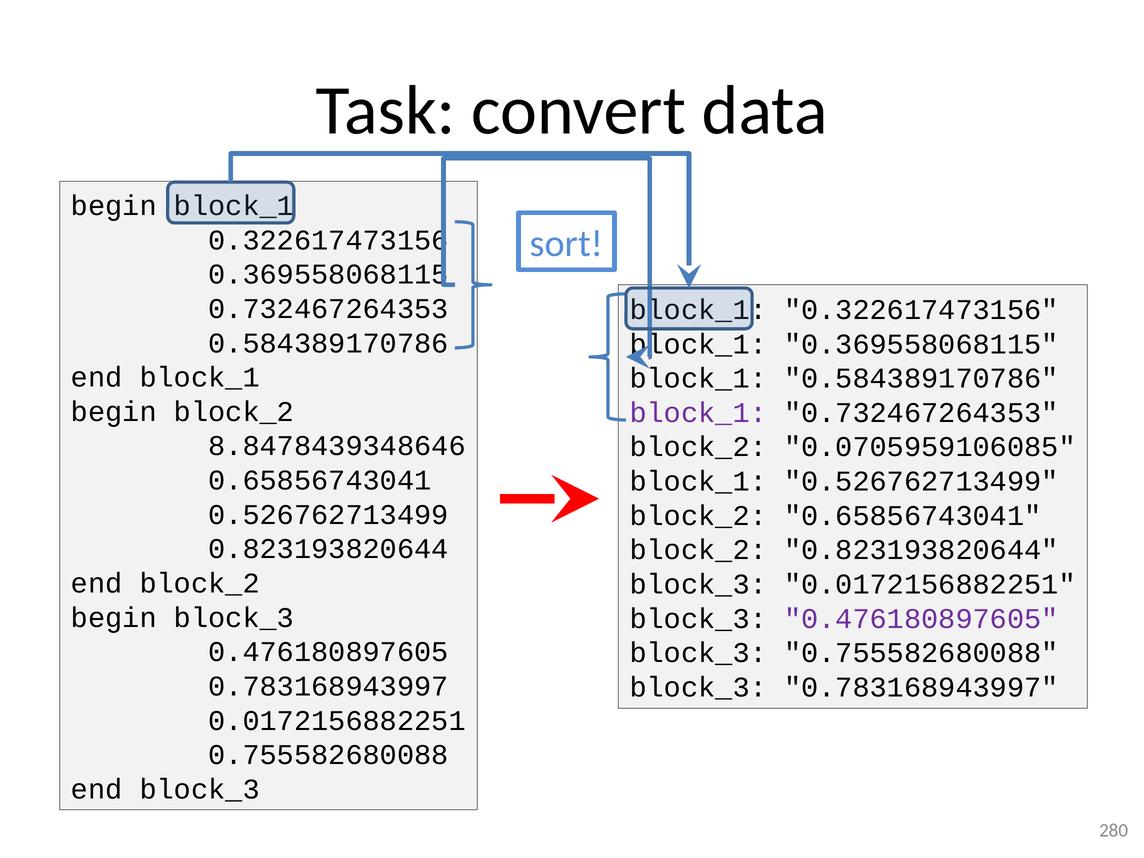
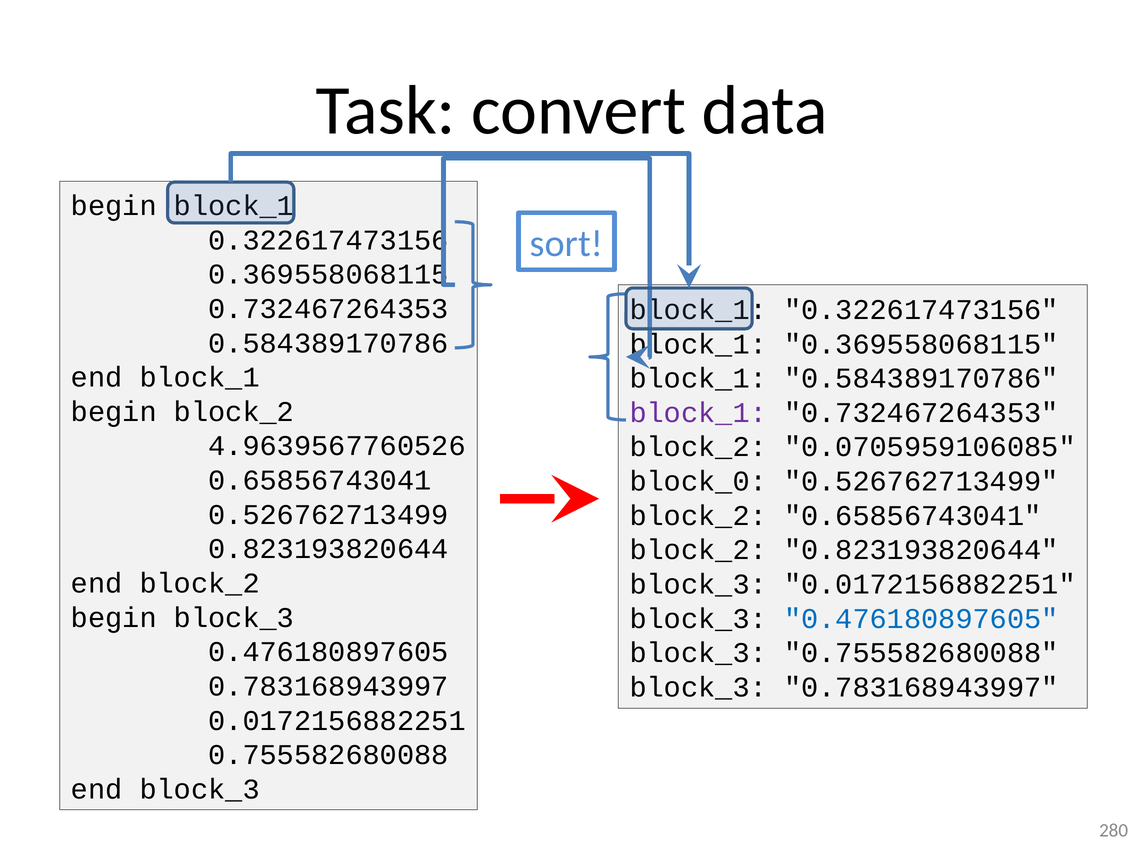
8.8478439348646: 8.8478439348646 -> 4.9639567760526
block_1 at (698, 481): block_1 -> block_0
0.476180897605 at (921, 619) colour: purple -> blue
